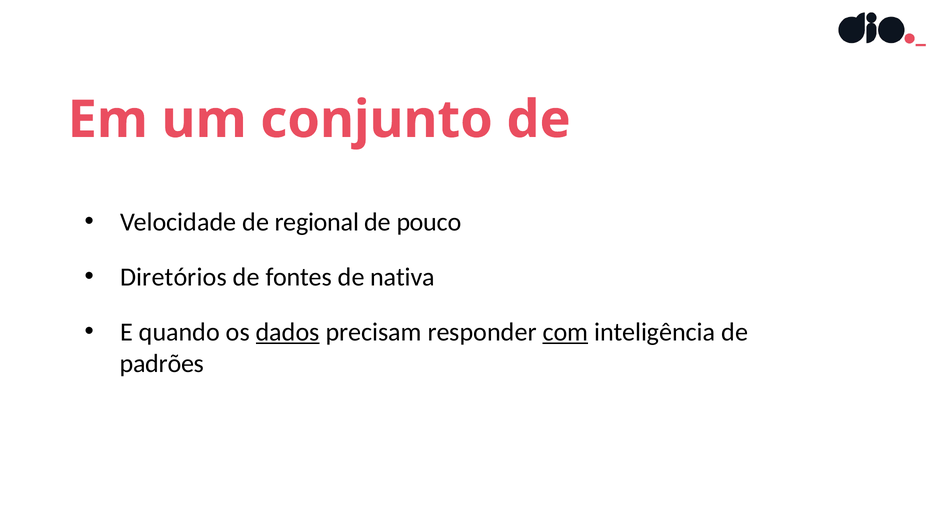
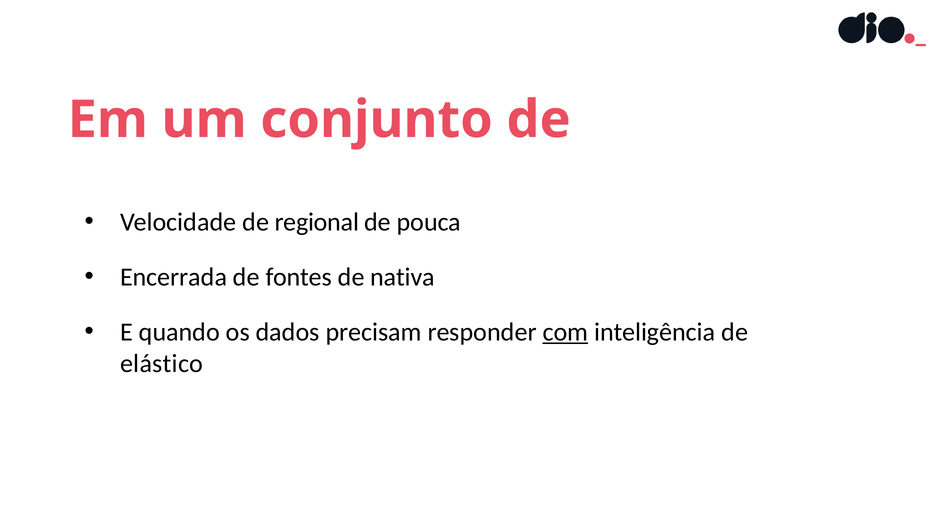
pouco: pouco -> pouca
Diretórios: Diretórios -> Encerrada
dados underline: present -> none
padrões: padrões -> elástico
